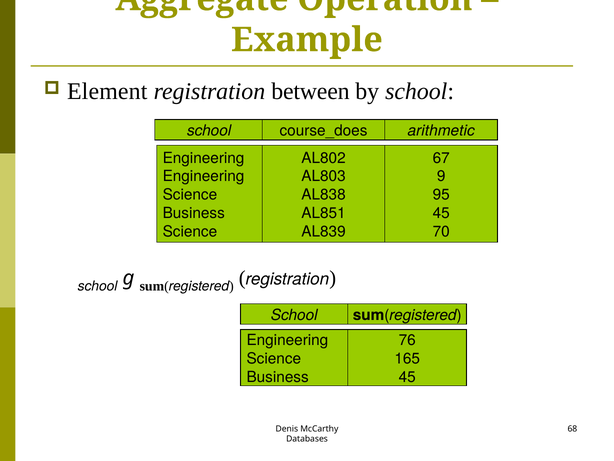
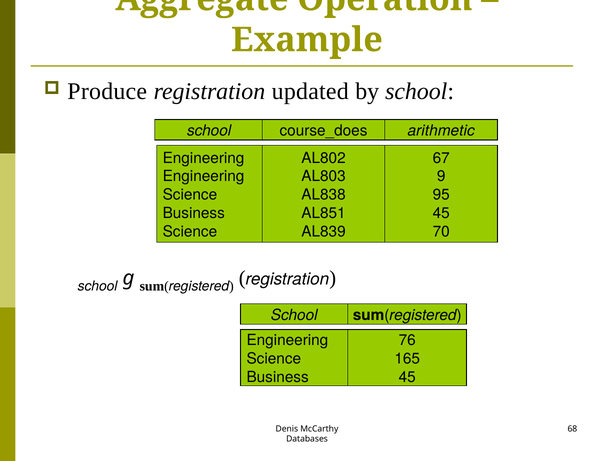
Element: Element -> Produce
between: between -> updated
